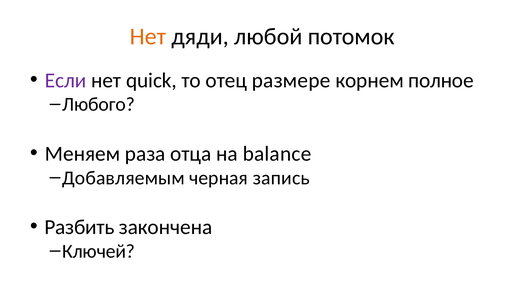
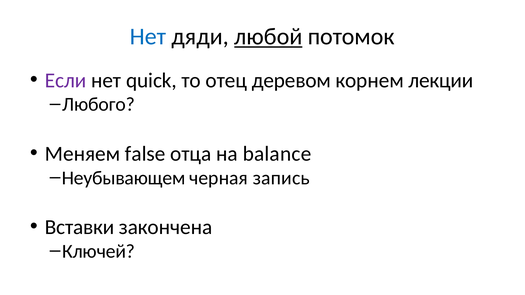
Нет at (148, 37) colour: orange -> blue
любой underline: none -> present
размере: размере -> деревом
полное: полное -> лекции
раза: раза -> false
Добавляемым: Добавляемым -> Неубывающем
Разбить: Разбить -> Вставки
